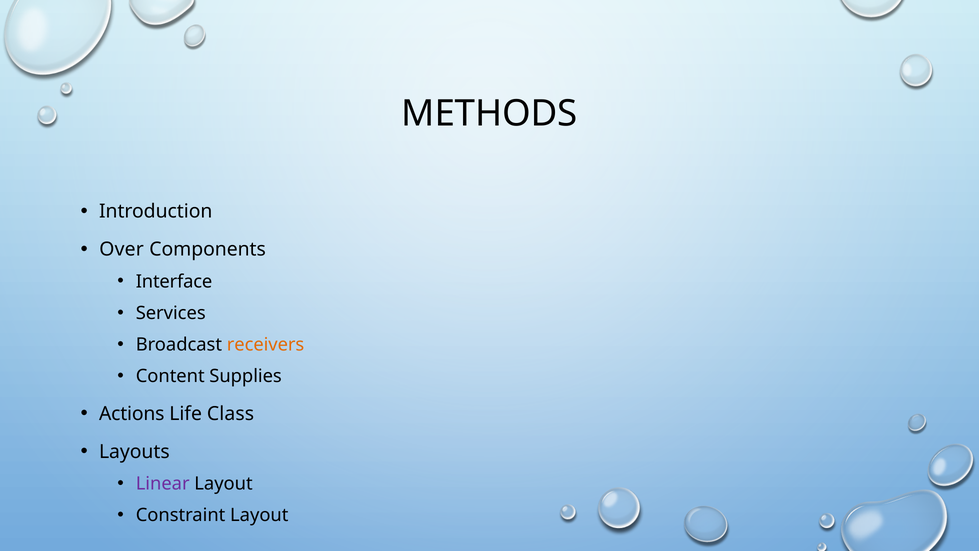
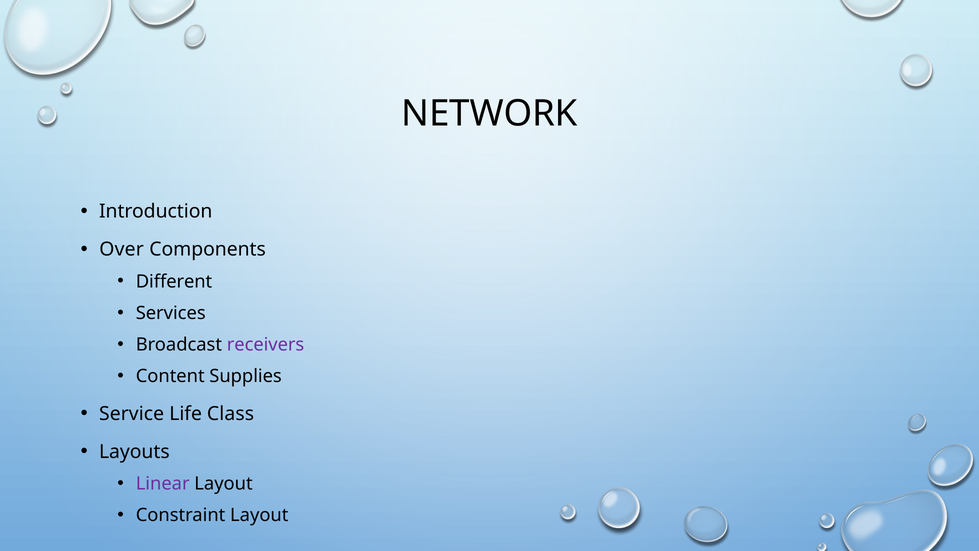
METHODS: METHODS -> NETWORK
Interface: Interface -> Different
receivers colour: orange -> purple
Actions: Actions -> Service
